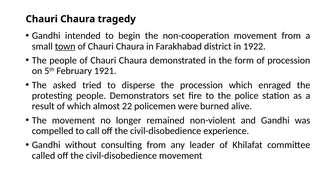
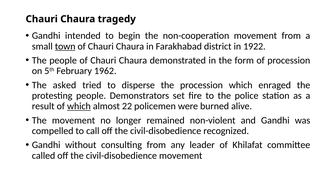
1921: 1921 -> 1962
which at (79, 106) underline: none -> present
experience: experience -> recognized
